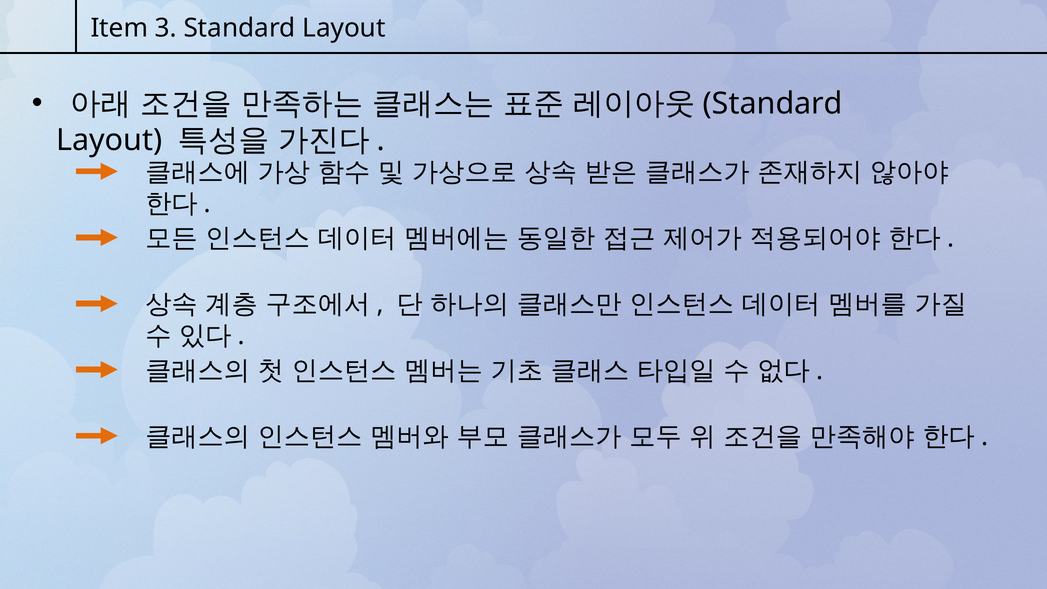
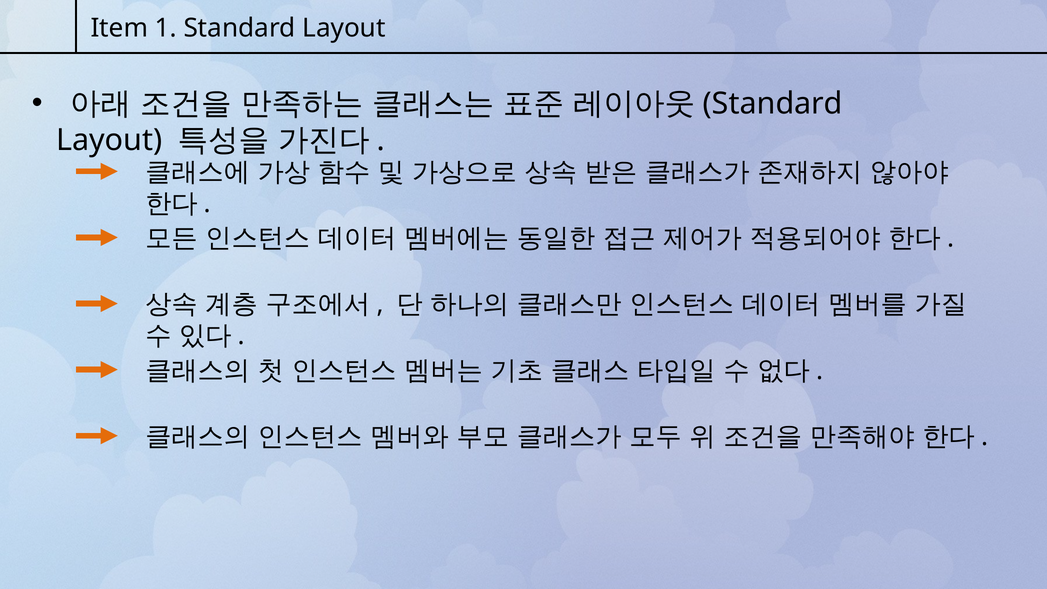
3: 3 -> 1
